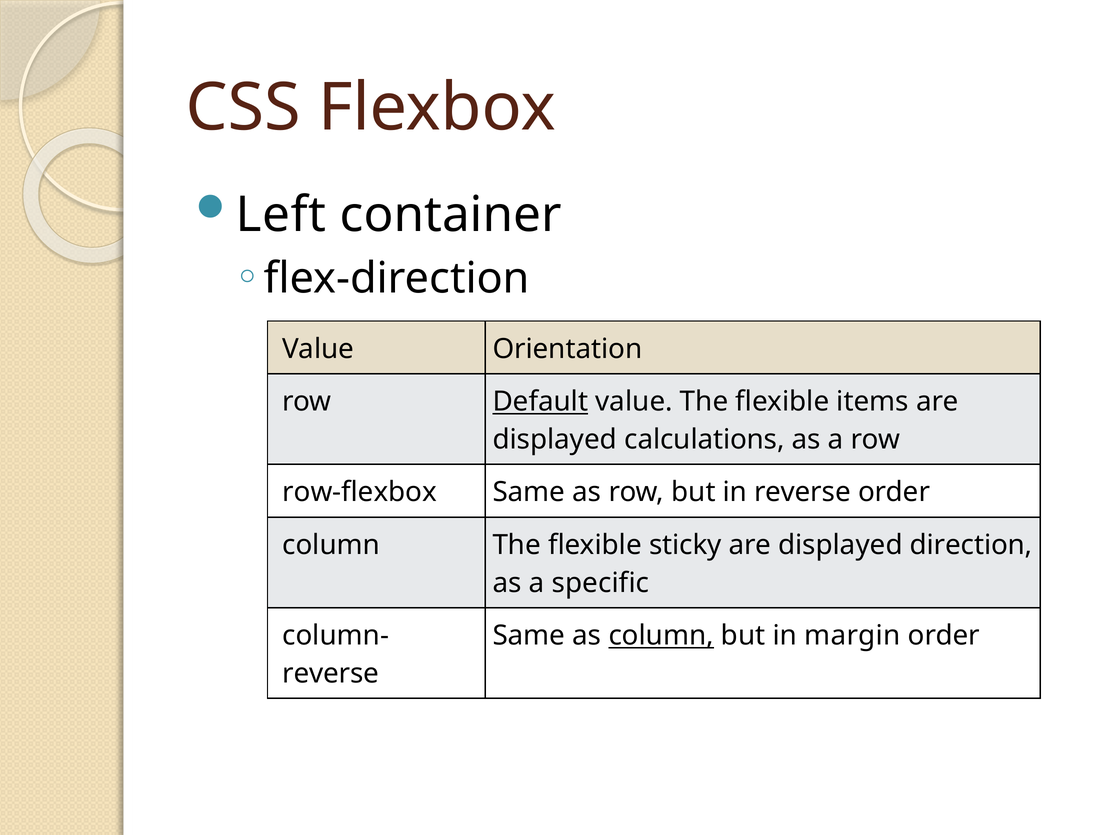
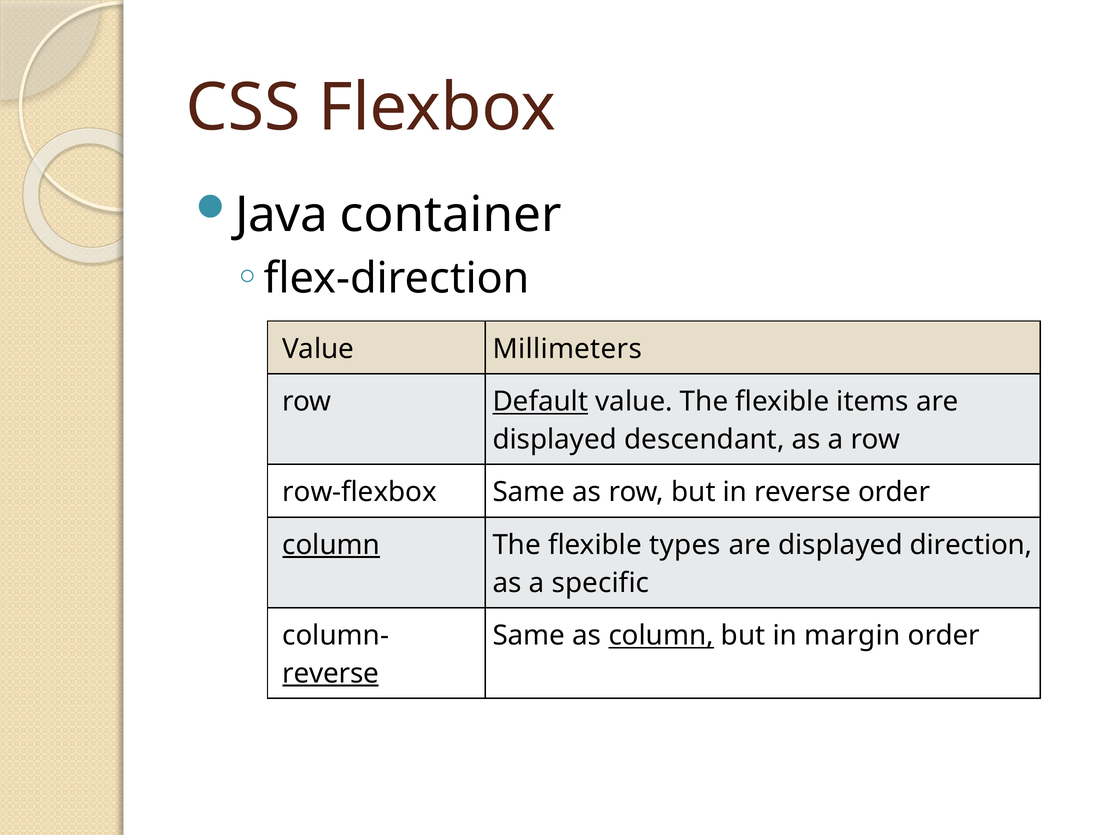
Left: Left -> Java
Orientation: Orientation -> Millimeters
calculations: calculations -> descendant
column at (331, 545) underline: none -> present
sticky: sticky -> types
reverse at (331, 674) underline: none -> present
